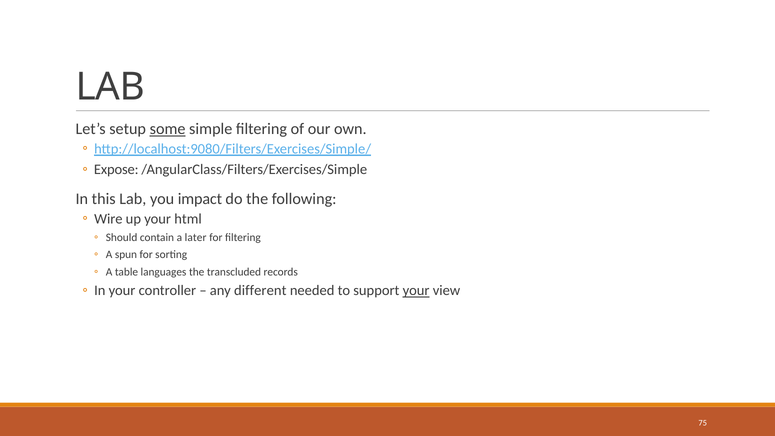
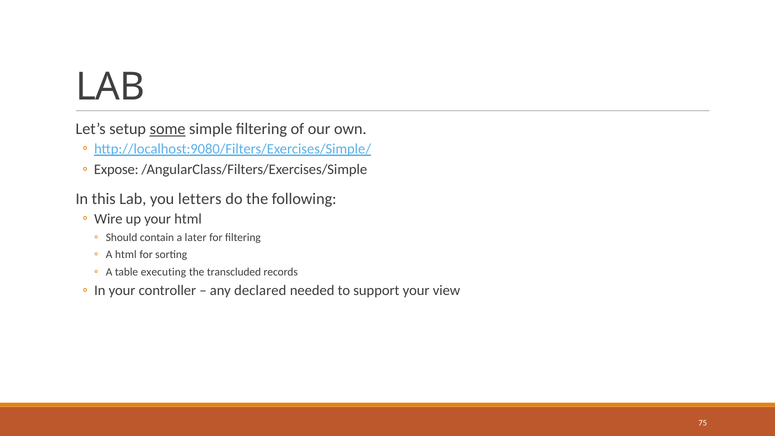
impact: impact -> letters
A spun: spun -> html
languages: languages -> executing
different: different -> declared
your at (416, 291) underline: present -> none
